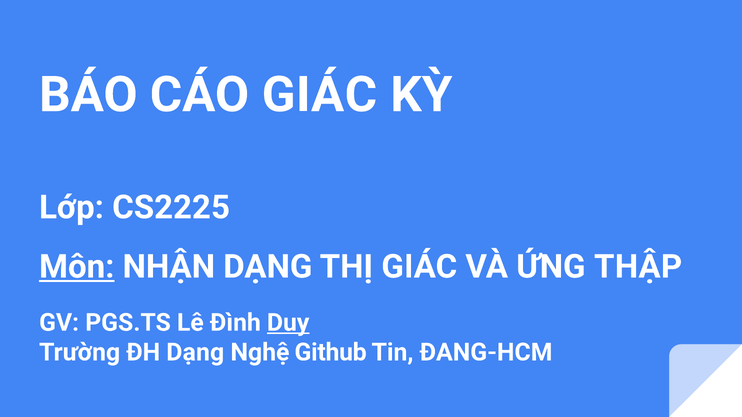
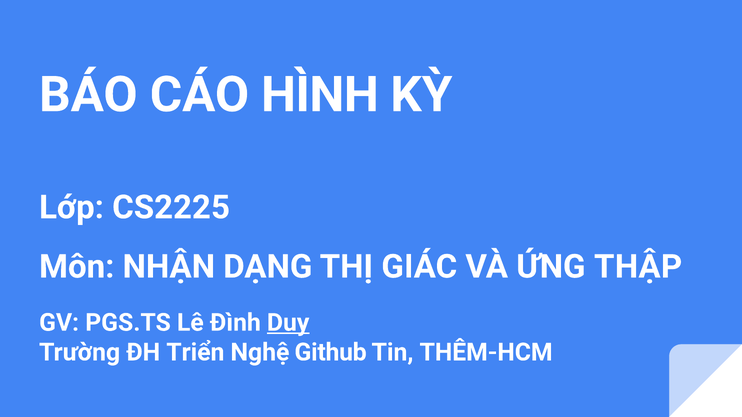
CÁO GIÁC: GIÁC -> HÌNH
Môn underline: present -> none
ĐH Dạng: Dạng -> Triển
ĐANG-HCM: ĐANG-HCM -> THÊM-HCM
